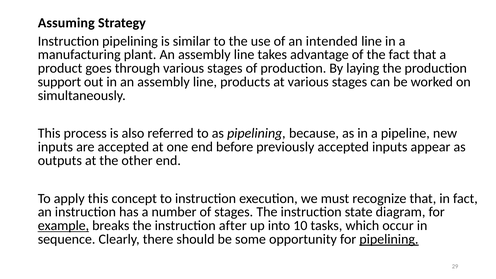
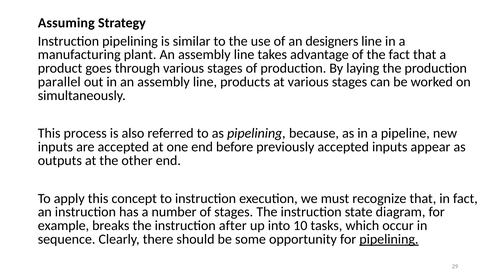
intended: intended -> designers
support: support -> parallel
example underline: present -> none
